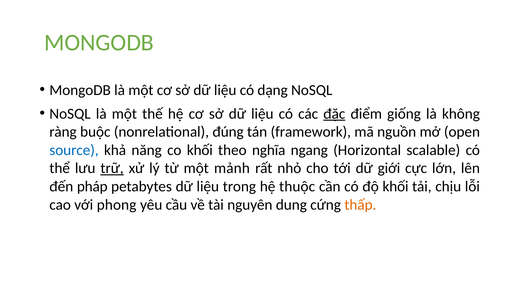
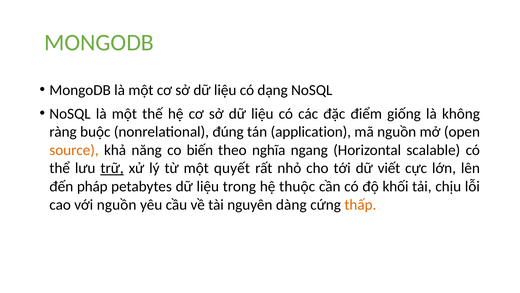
đặc underline: present -> none
framework: framework -> application
source colour: blue -> orange
co khối: khối -> biến
mảnh: mảnh -> quyết
giới: giới -> viết
với phong: phong -> nguồn
dung: dung -> dàng
